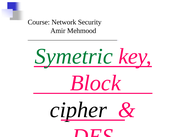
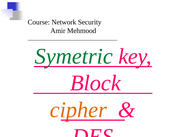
cipher colour: black -> orange
